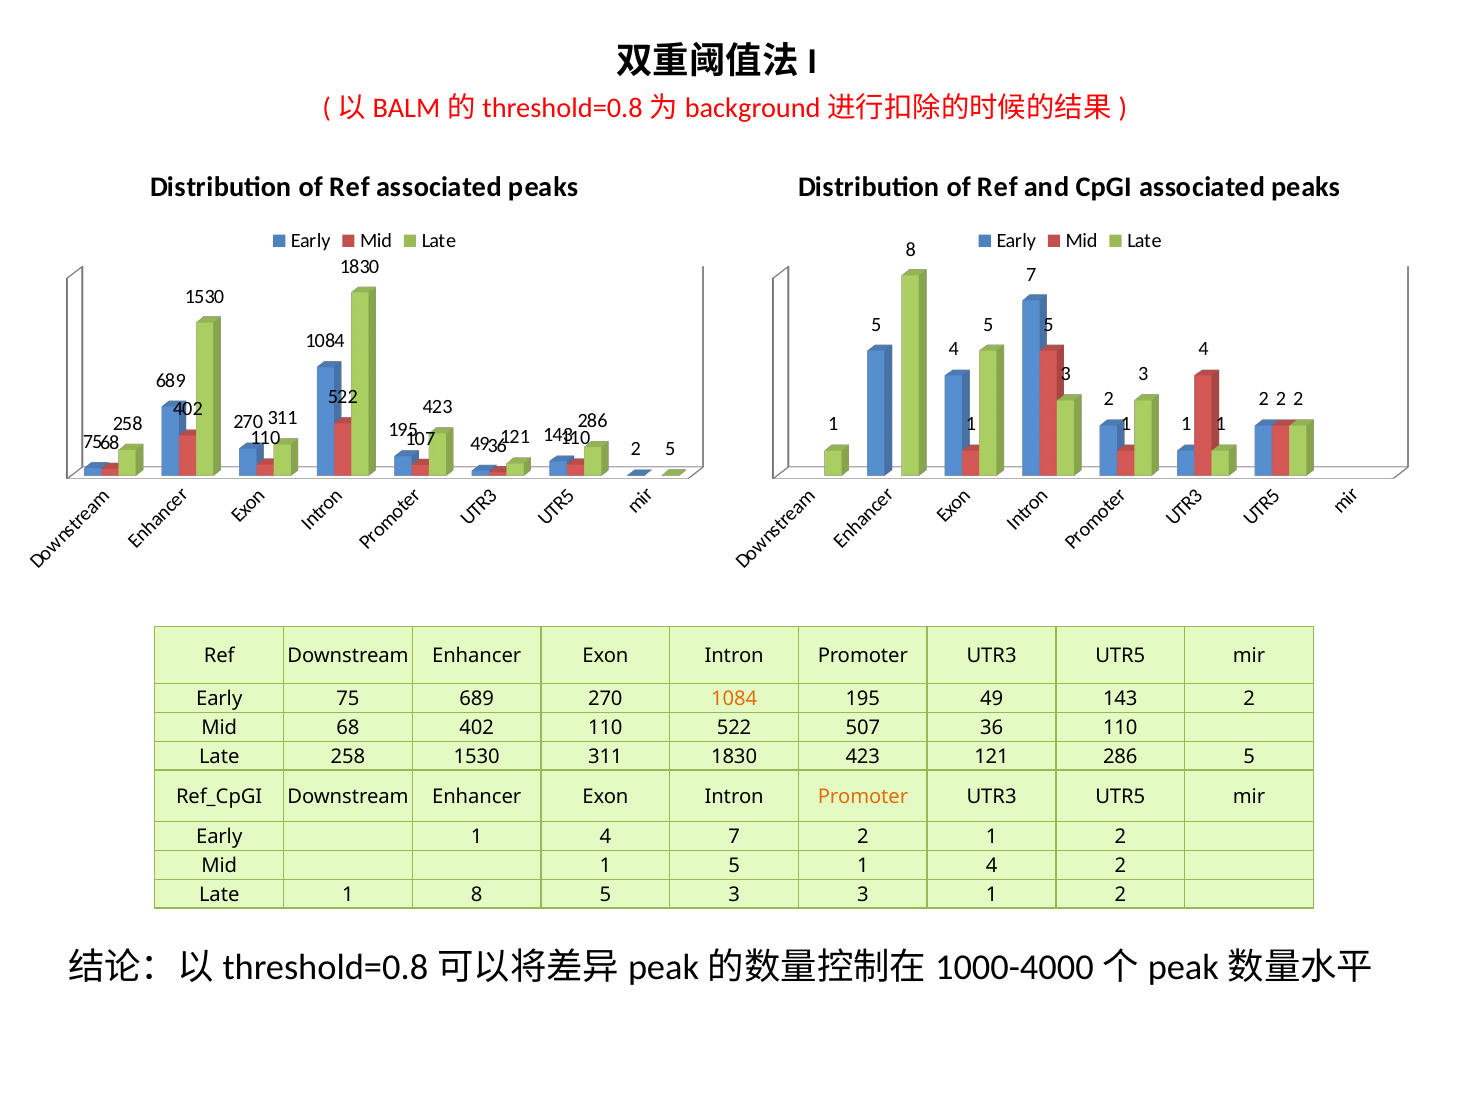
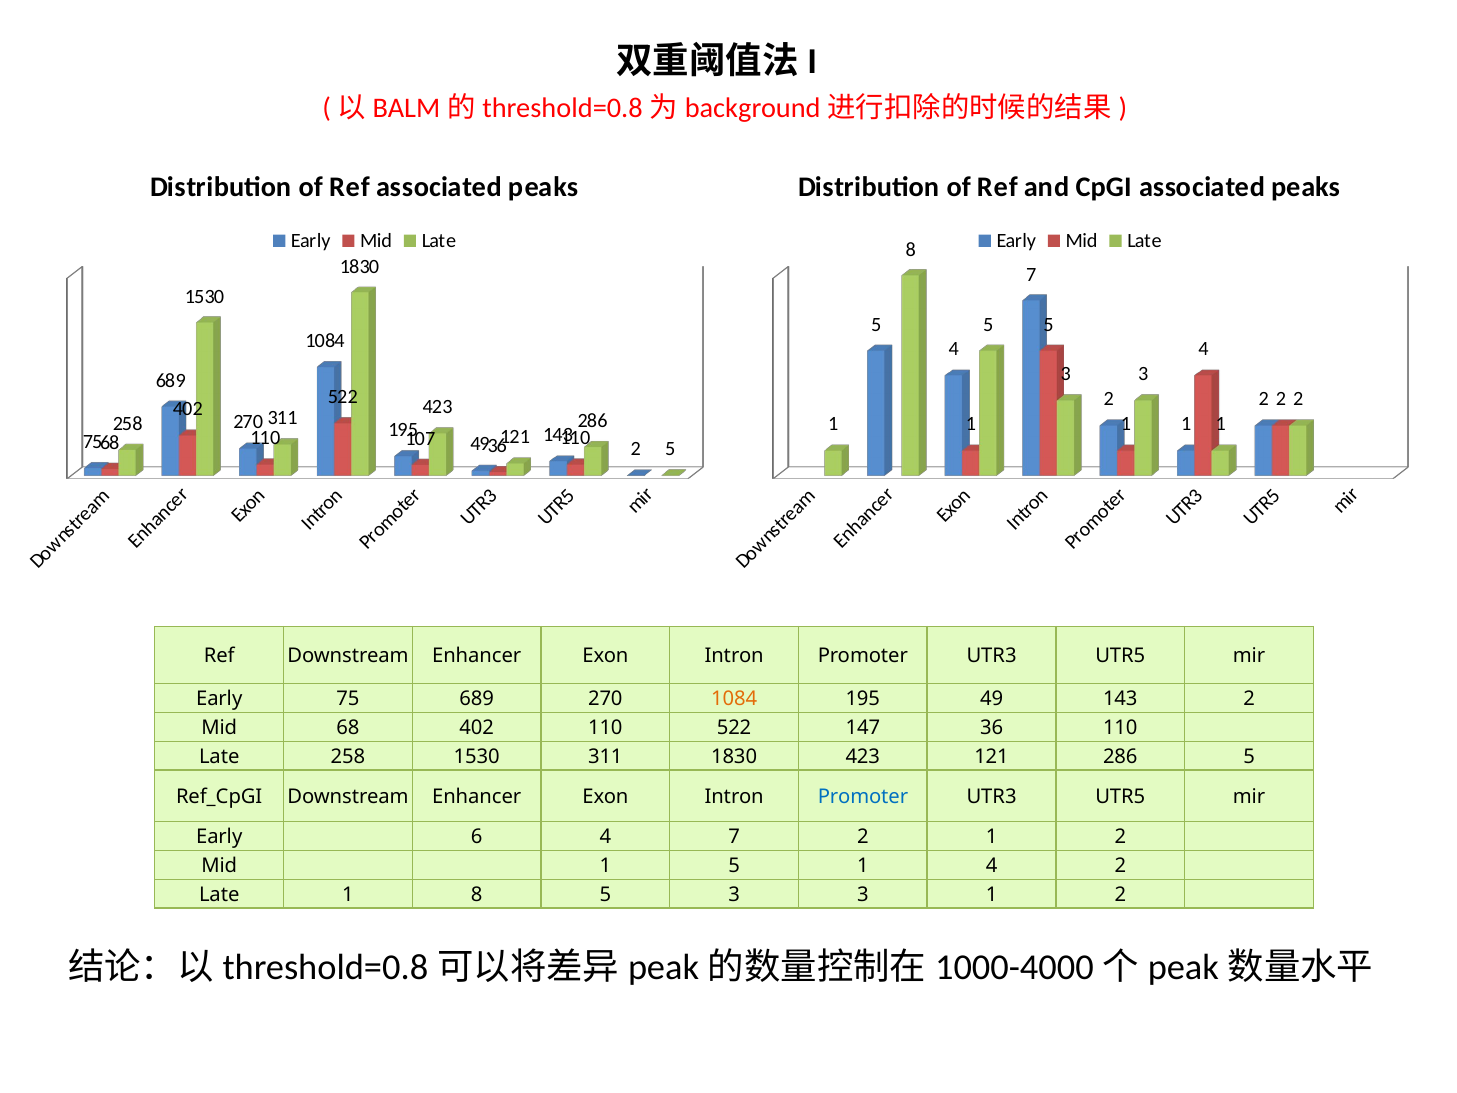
507: 507 -> 147
Promoter at (863, 797) colour: orange -> blue
Early 1: 1 -> 6
